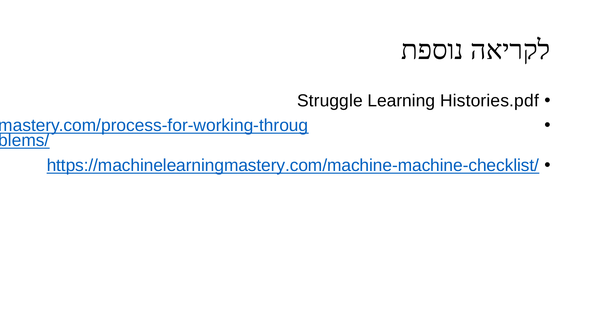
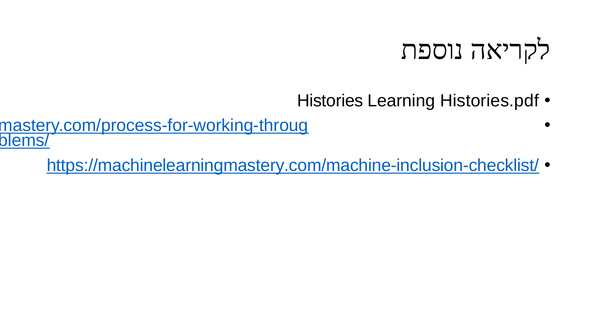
Struggle: Struggle -> Histories
https://machinelearningmastery.com/machine-machine-checklist/: https://machinelearningmastery.com/machine-machine-checklist/ -> https://machinelearningmastery.com/machine-inclusion-checklist/
